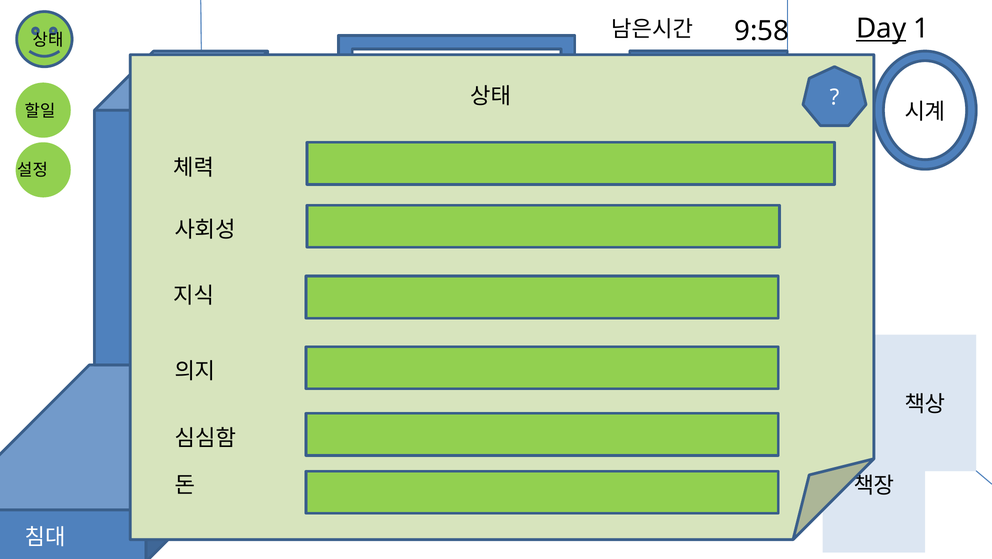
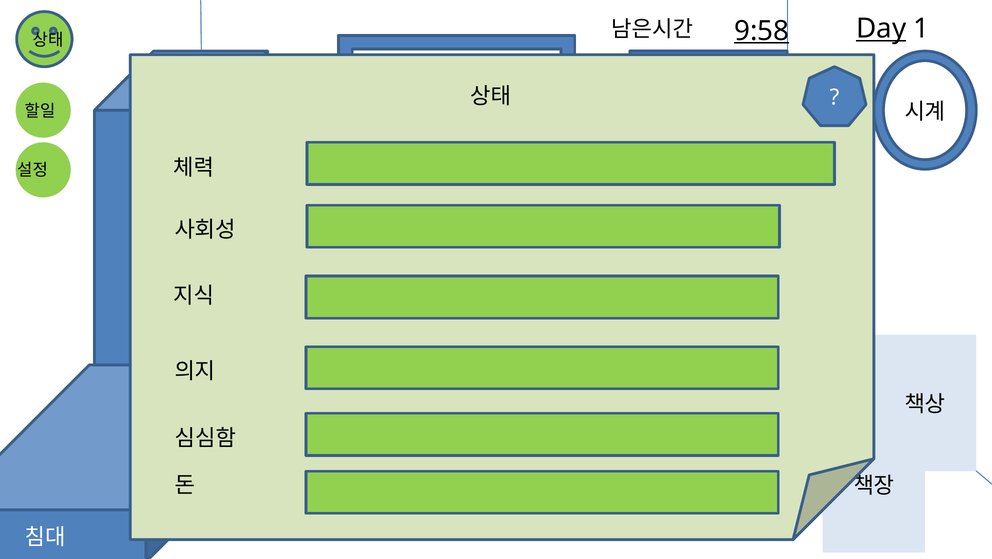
9:58 underline: none -> present
